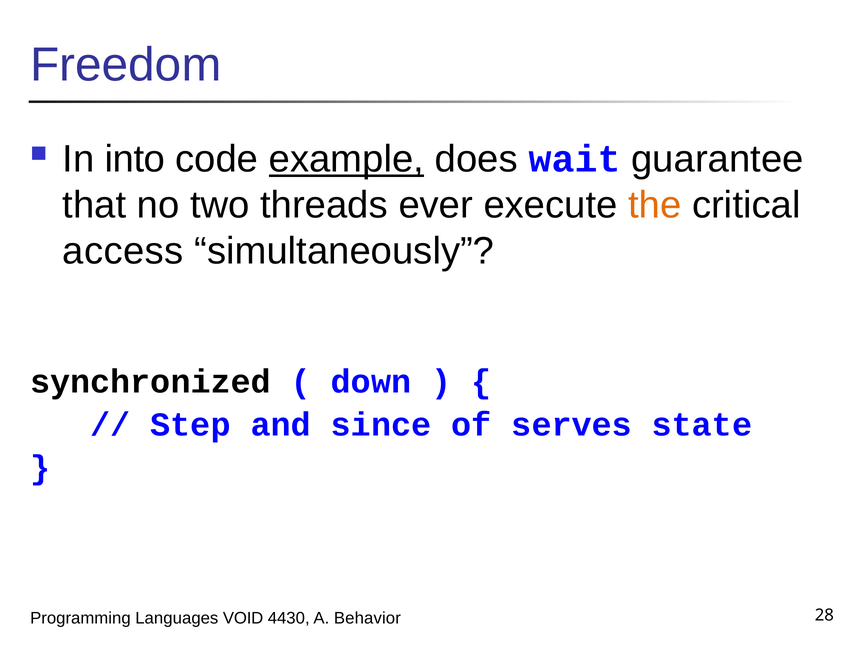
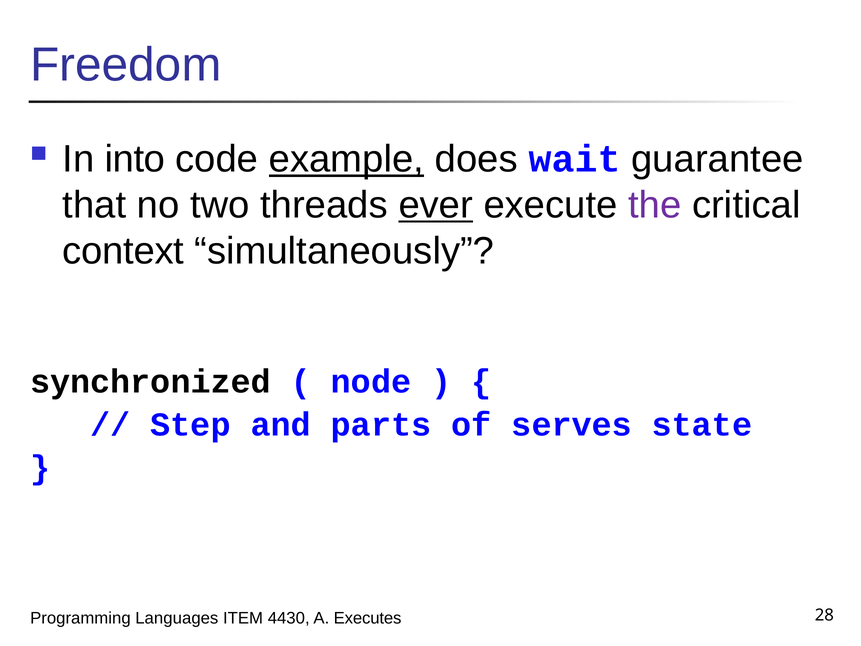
ever underline: none -> present
the colour: orange -> purple
access: access -> context
down: down -> node
since: since -> parts
VOID: VOID -> ITEM
Behavior: Behavior -> Executes
